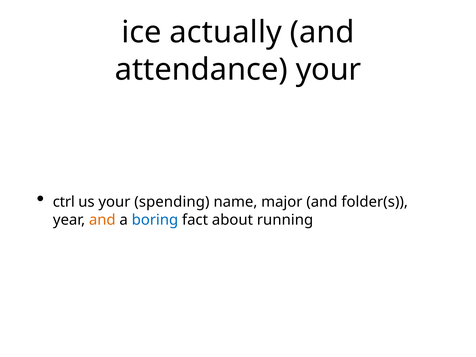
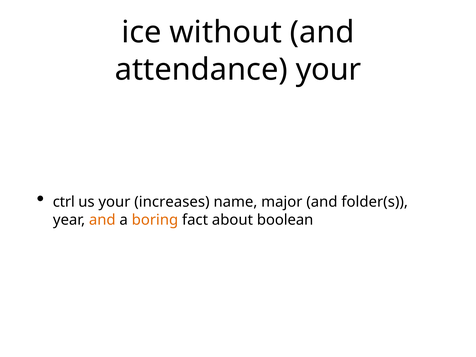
actually: actually -> without
spending: spending -> increases
boring colour: blue -> orange
running: running -> boolean
